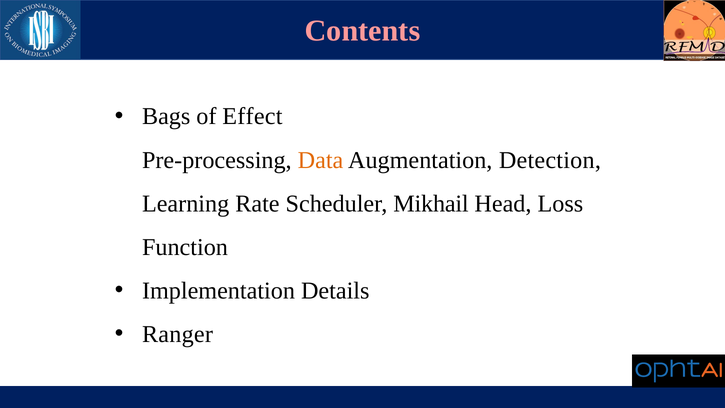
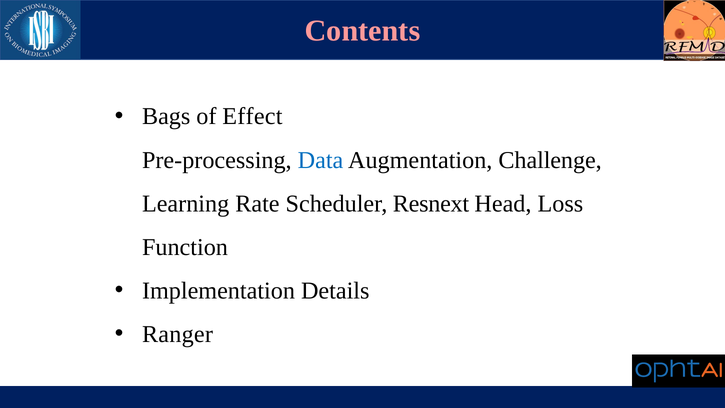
Data colour: orange -> blue
Detection: Detection -> Challenge
Mikhail: Mikhail -> Resnext
